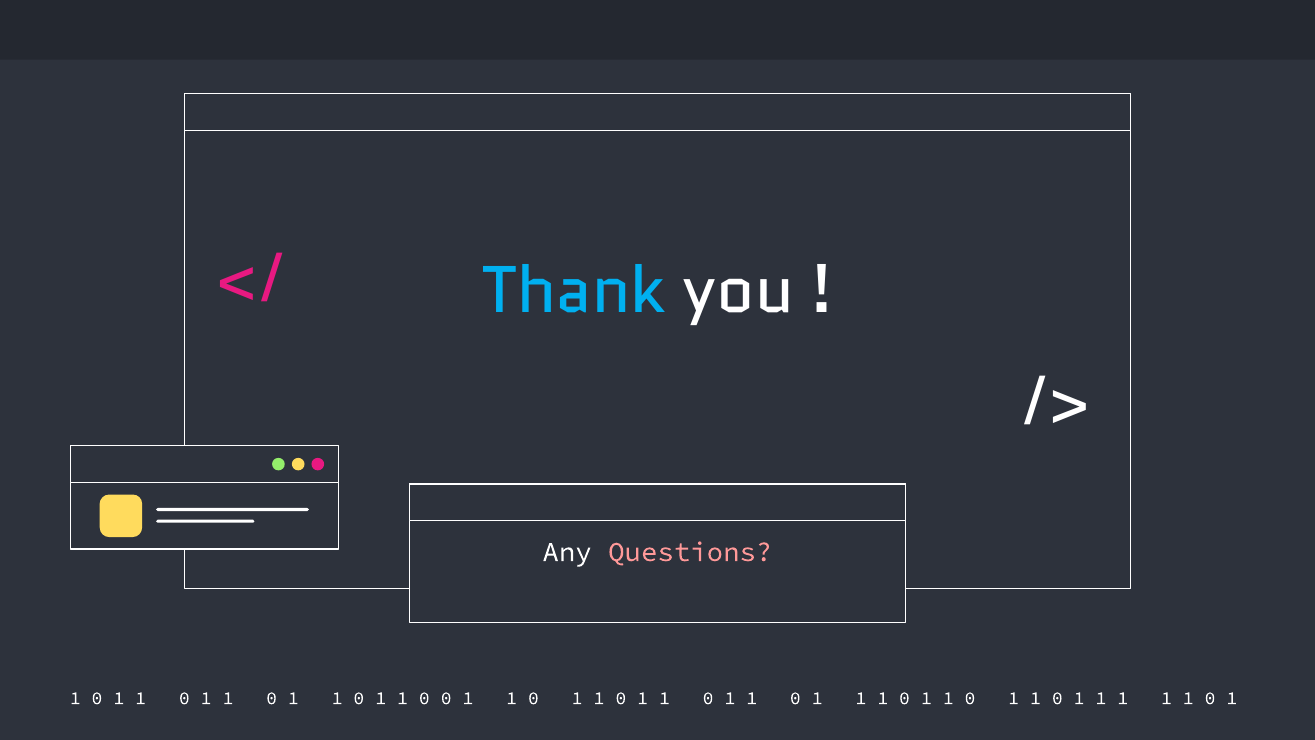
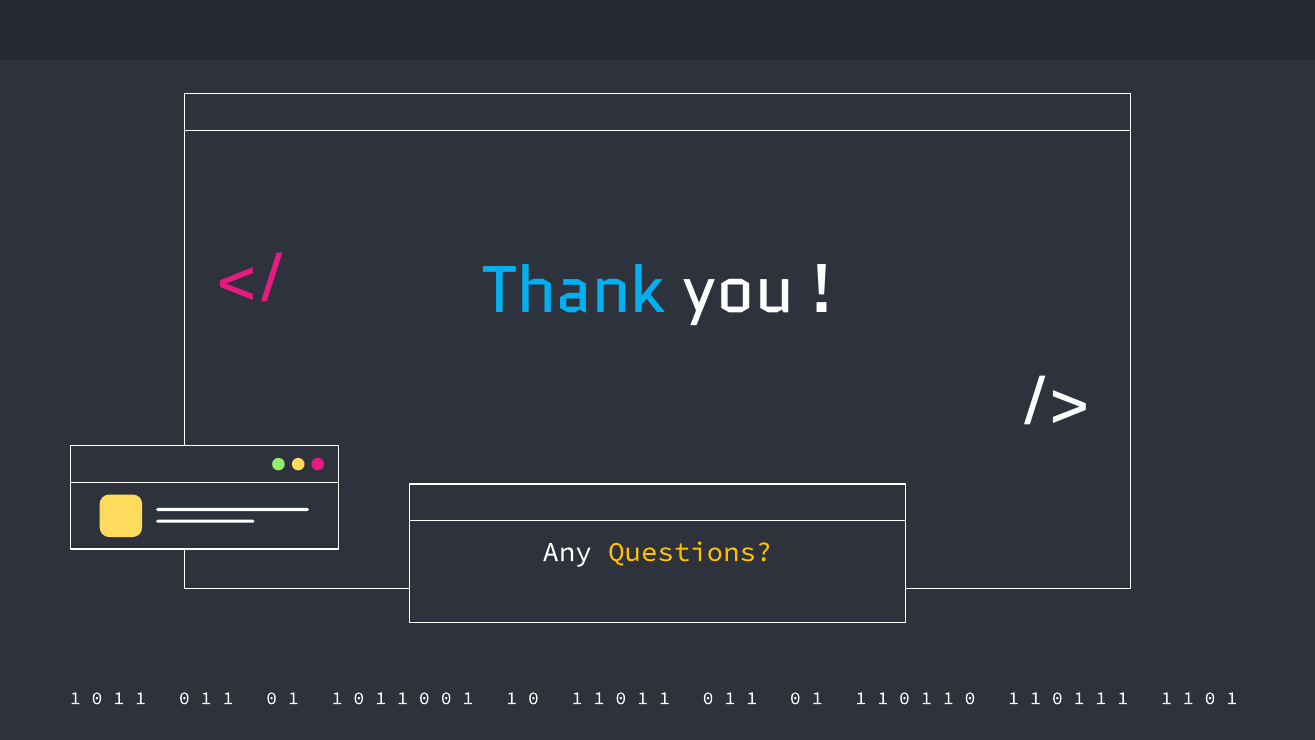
Questions colour: pink -> yellow
